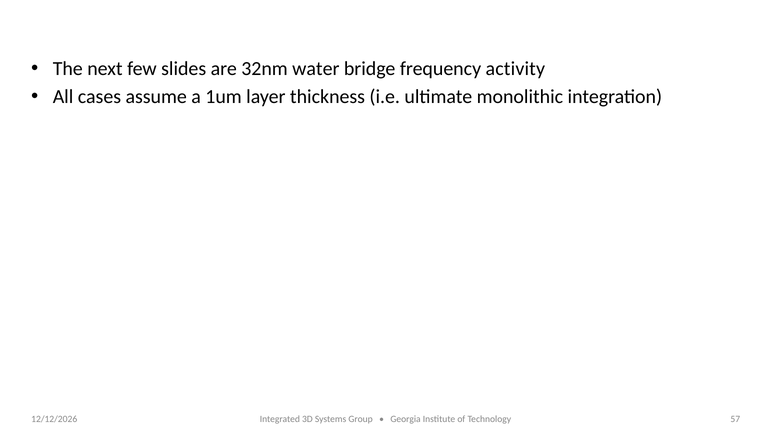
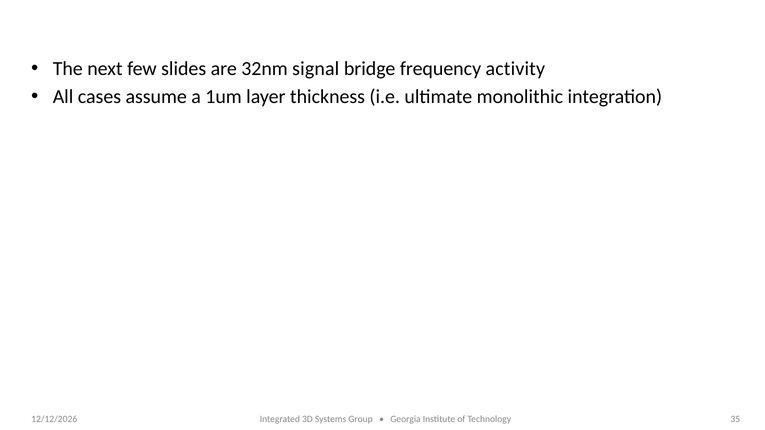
water: water -> signal
57: 57 -> 35
